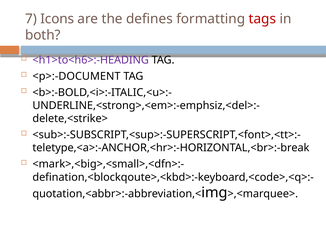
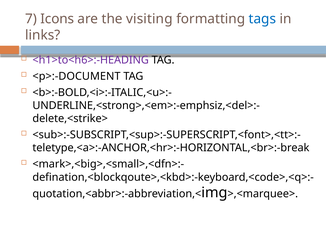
defines: defines -> visiting
tags colour: red -> blue
both: both -> links
